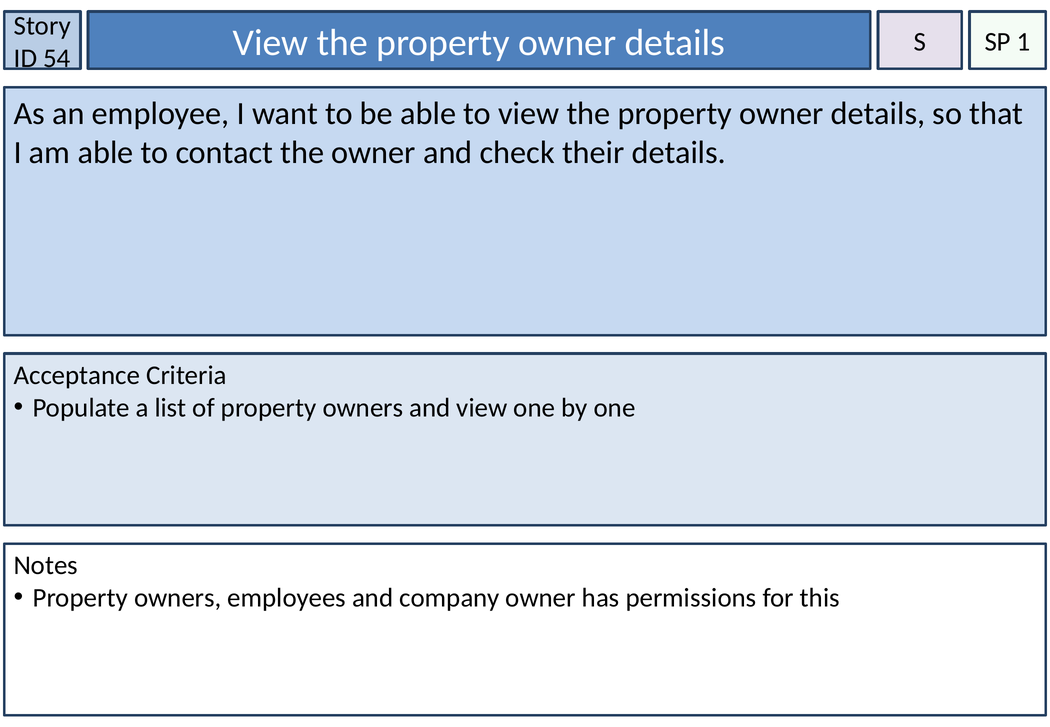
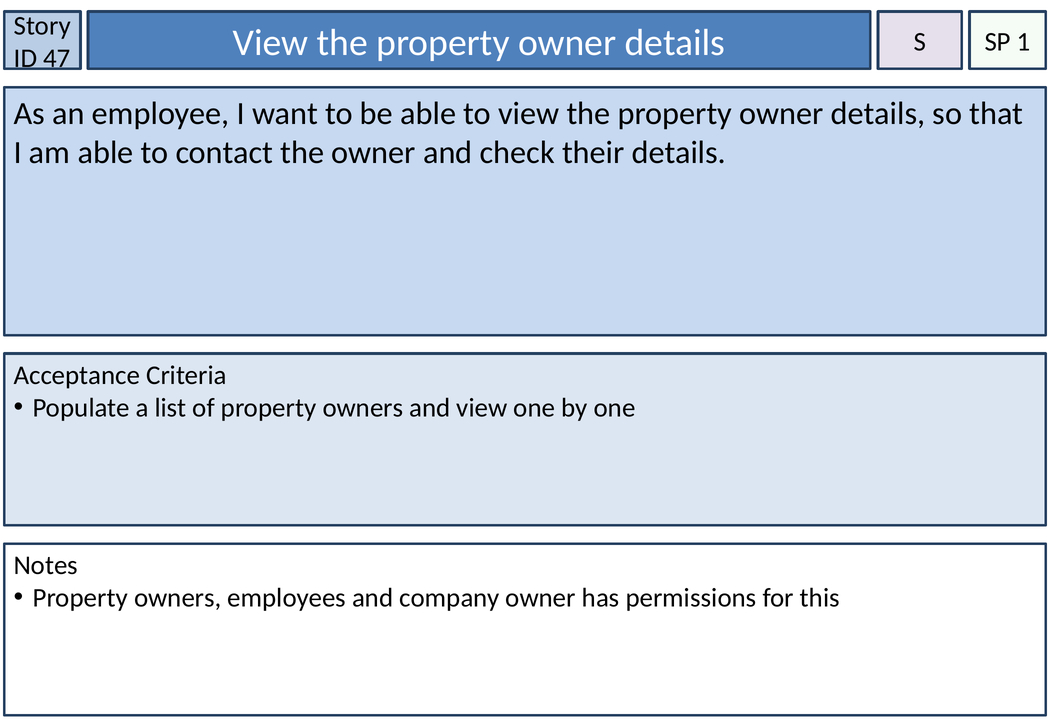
54: 54 -> 47
